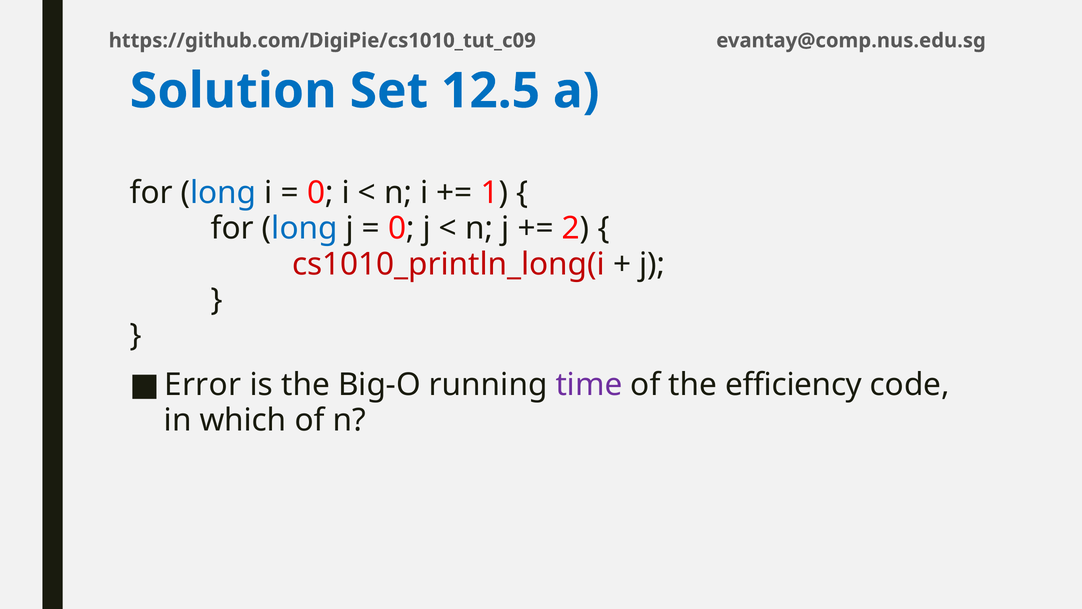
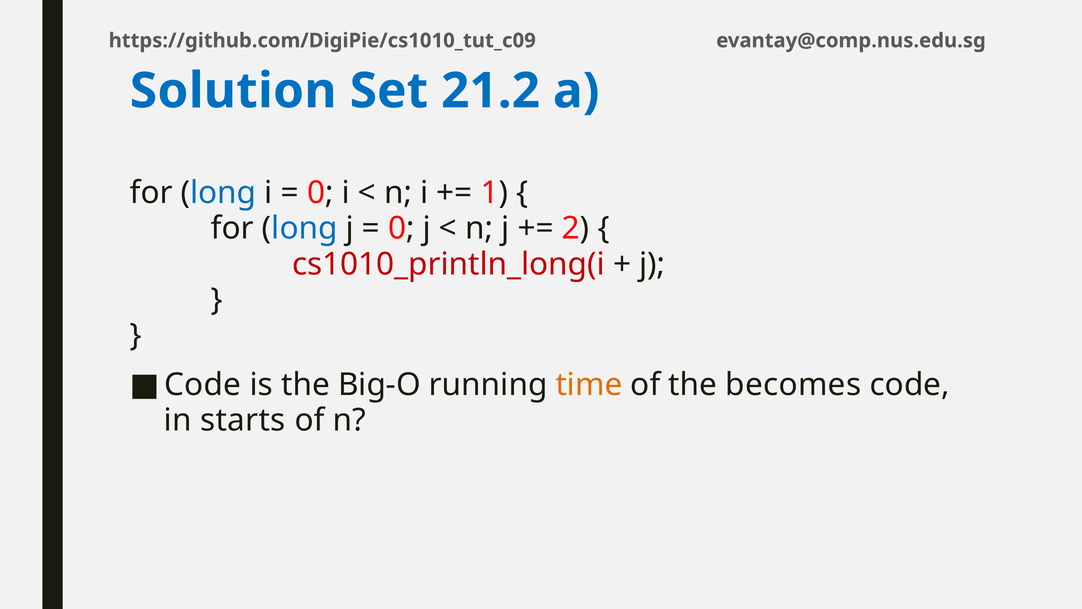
12.5: 12.5 -> 21.2
Error at (203, 384): Error -> Code
time colour: purple -> orange
efficiency: efficiency -> becomes
which: which -> starts
